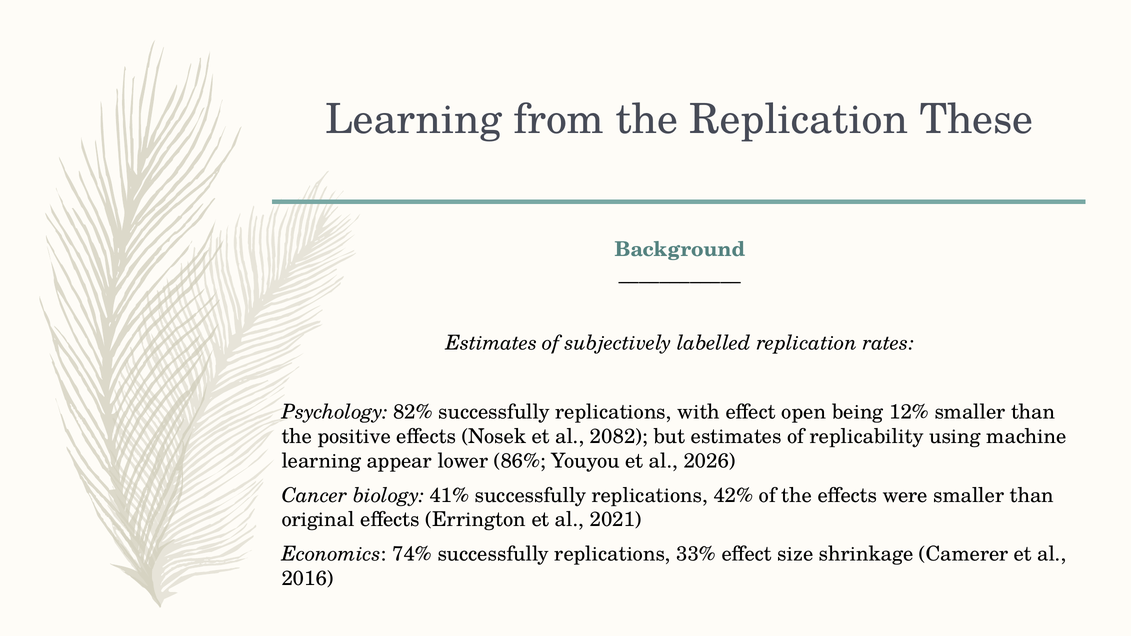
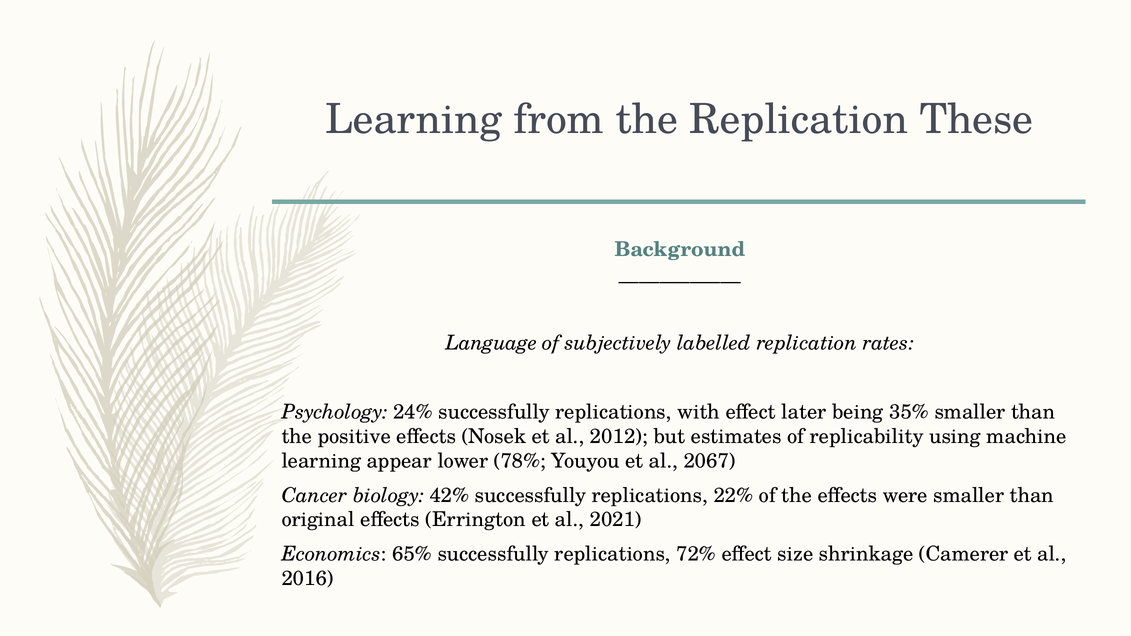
Estimates at (491, 343): Estimates -> Language
82%: 82% -> 24%
open: open -> later
12%: 12% -> 35%
2082: 2082 -> 2012
86%: 86% -> 78%
2026: 2026 -> 2067
41%: 41% -> 42%
42%: 42% -> 22%
74%: 74% -> 65%
33%: 33% -> 72%
